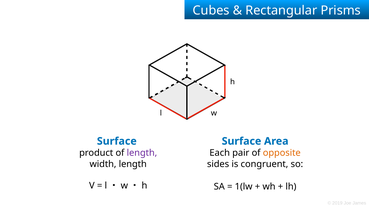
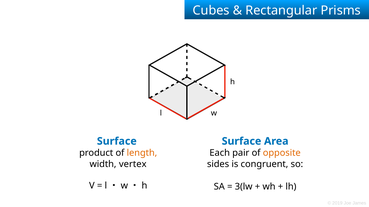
length at (142, 153) colour: purple -> orange
width length: length -> vertex
1(lw: 1(lw -> 3(lw
